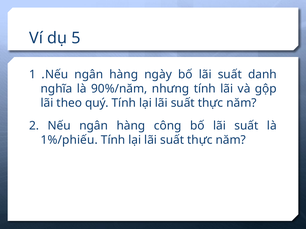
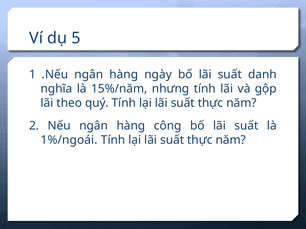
90%/năm: 90%/năm -> 15%/năm
1%/phiếu: 1%/phiếu -> 1%/ngoái
